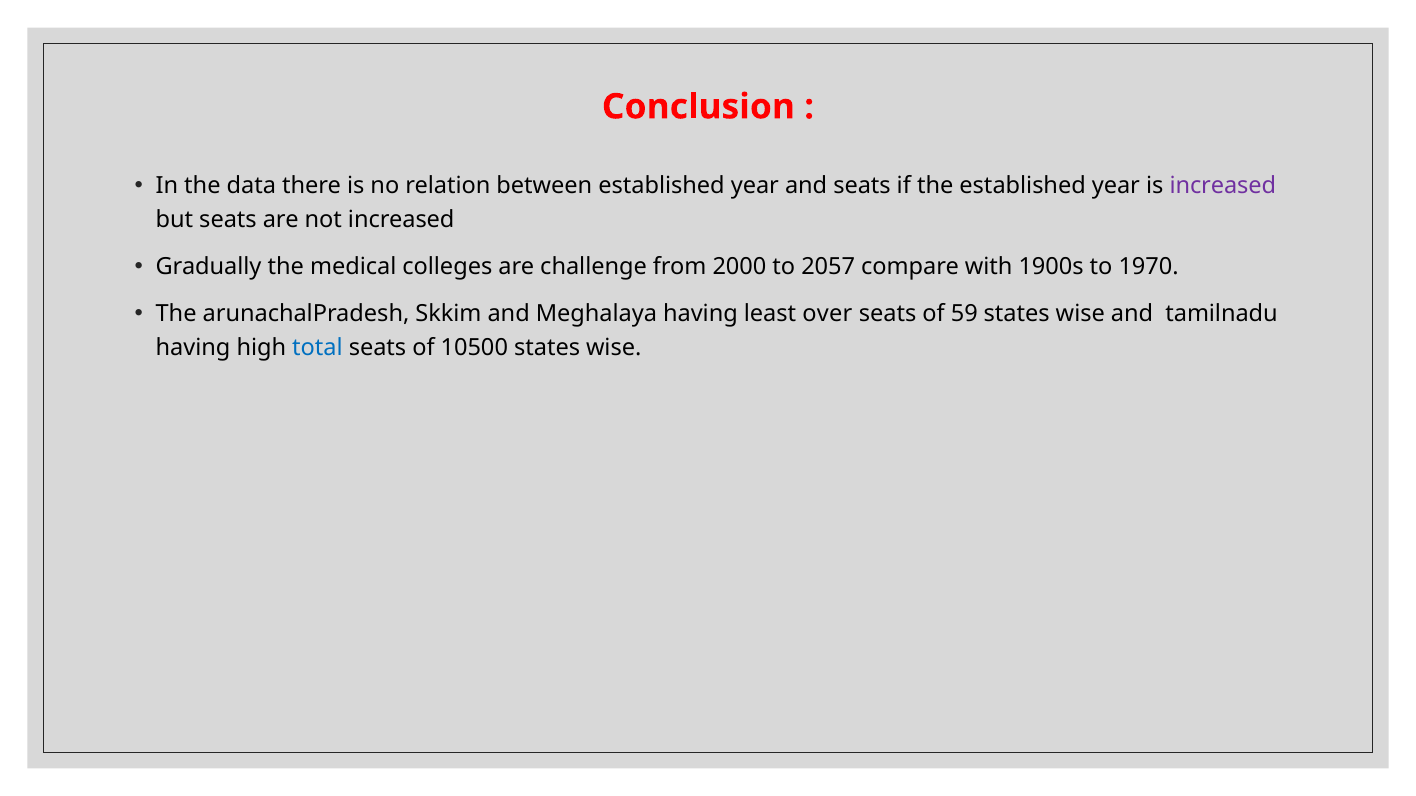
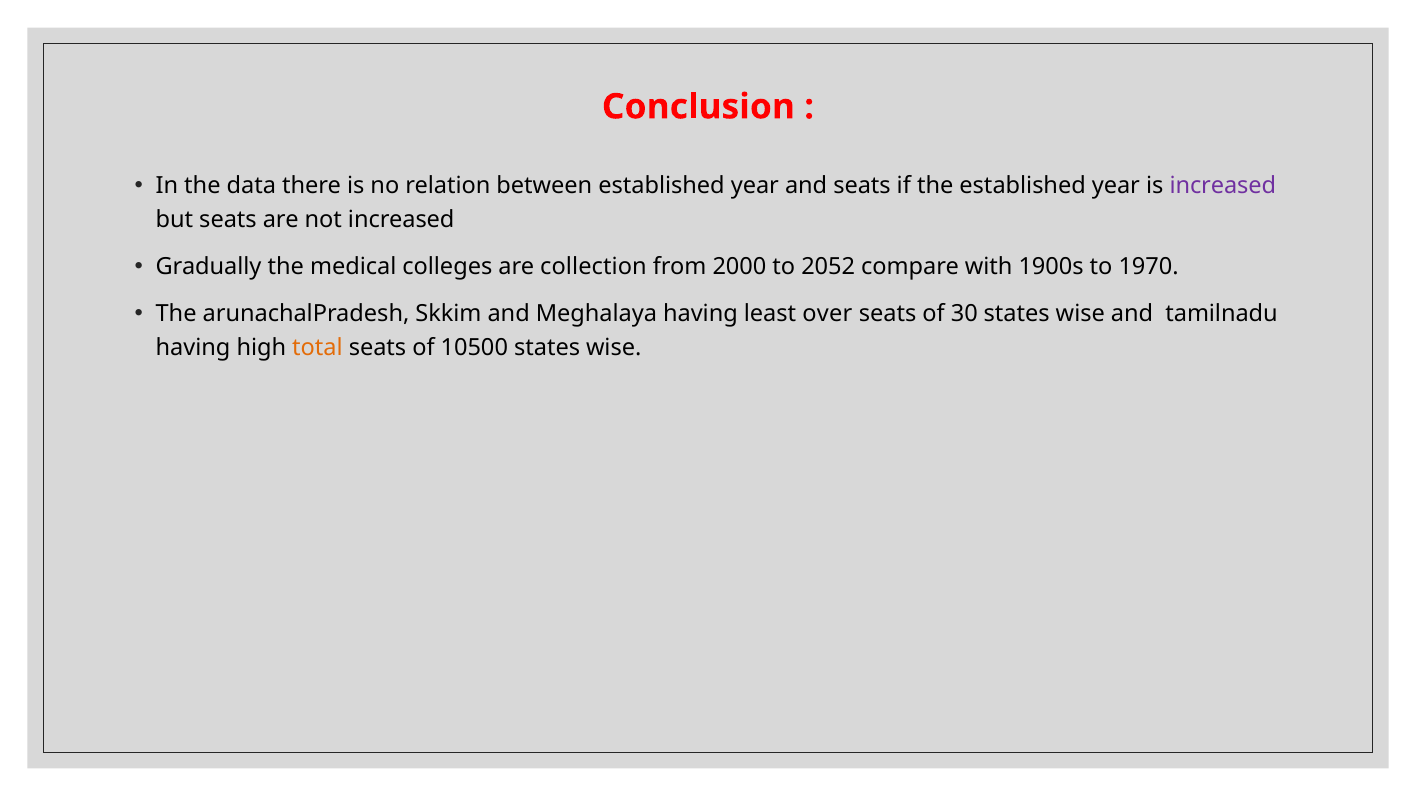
challenge: challenge -> collection
2057: 2057 -> 2052
59: 59 -> 30
total colour: blue -> orange
